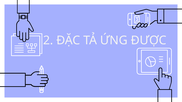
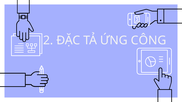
ĐƯỢC: ĐƯỢC -> CÔNG
